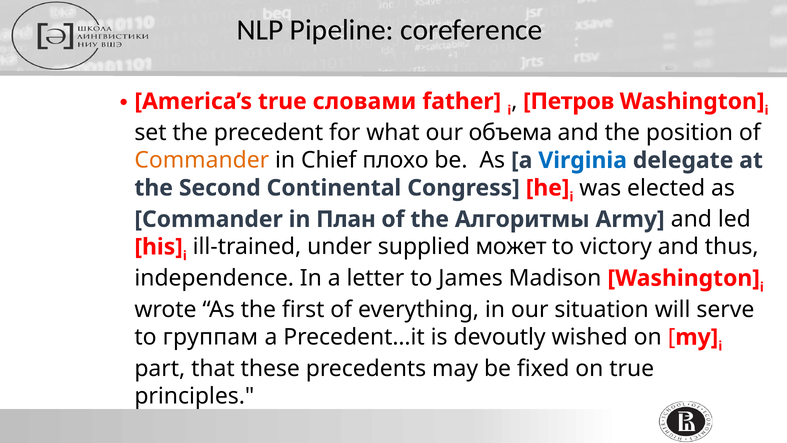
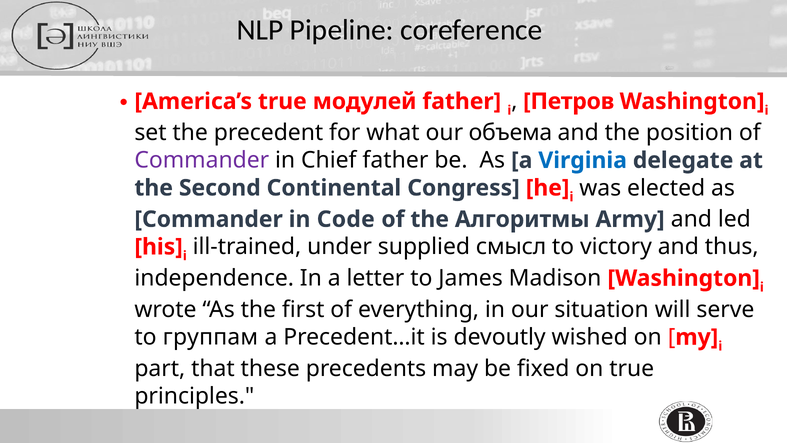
словами: словами -> модулей
Commander at (202, 160) colour: orange -> purple
Chief плохо: плохо -> father
План: План -> Code
может: может -> смысл
